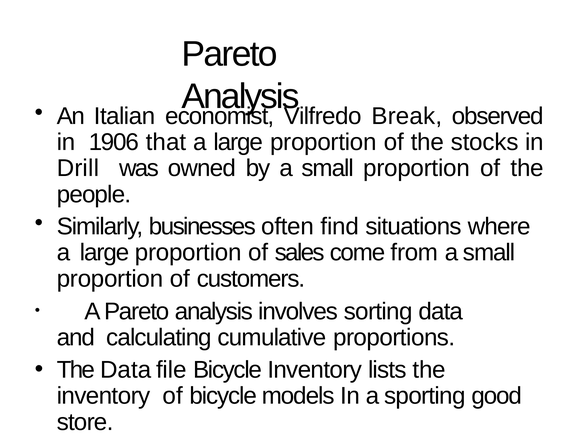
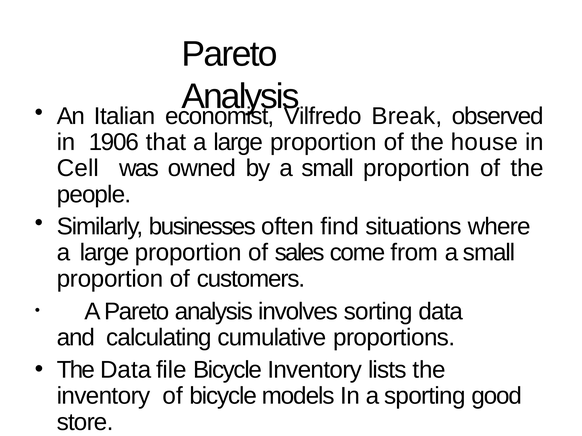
stocks: stocks -> house
Drill: Drill -> Cell
